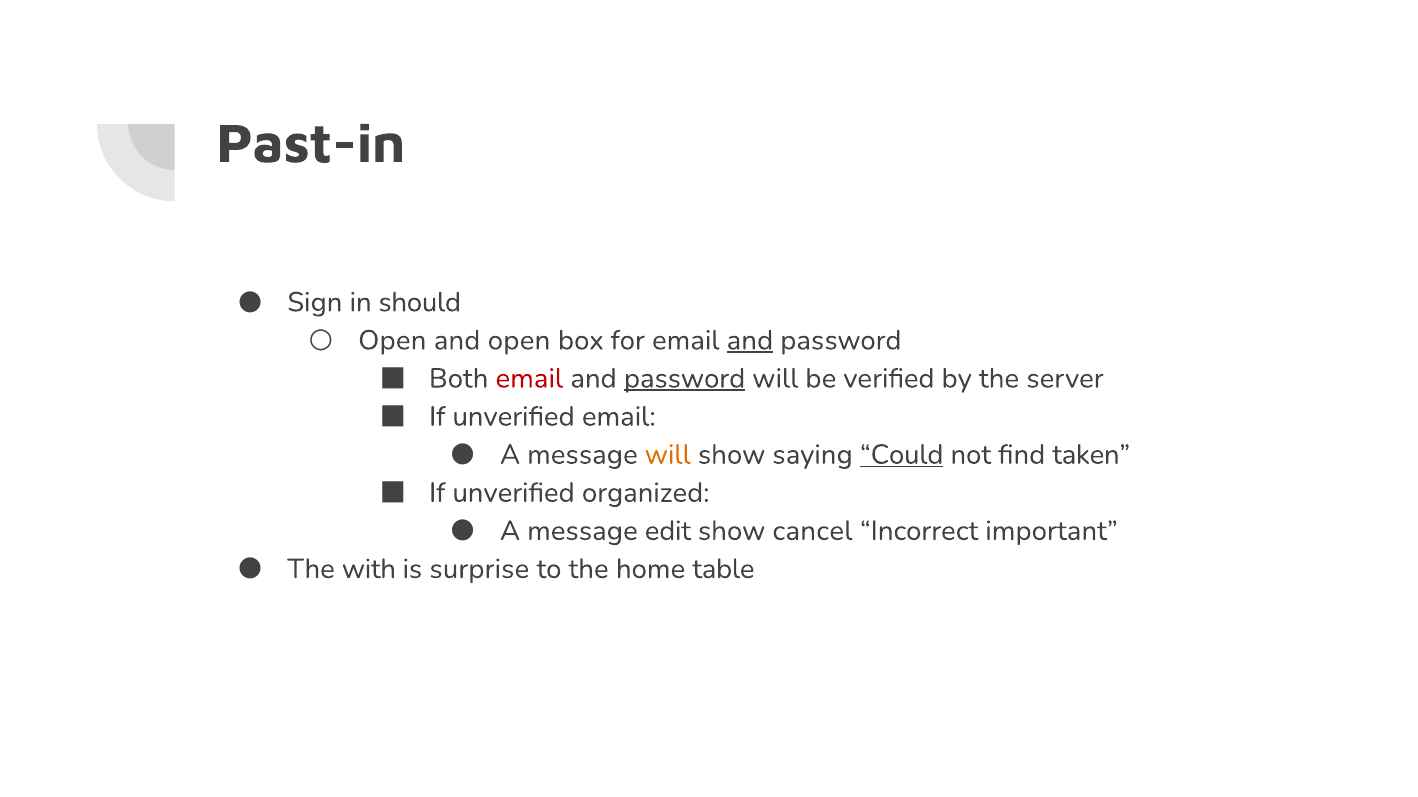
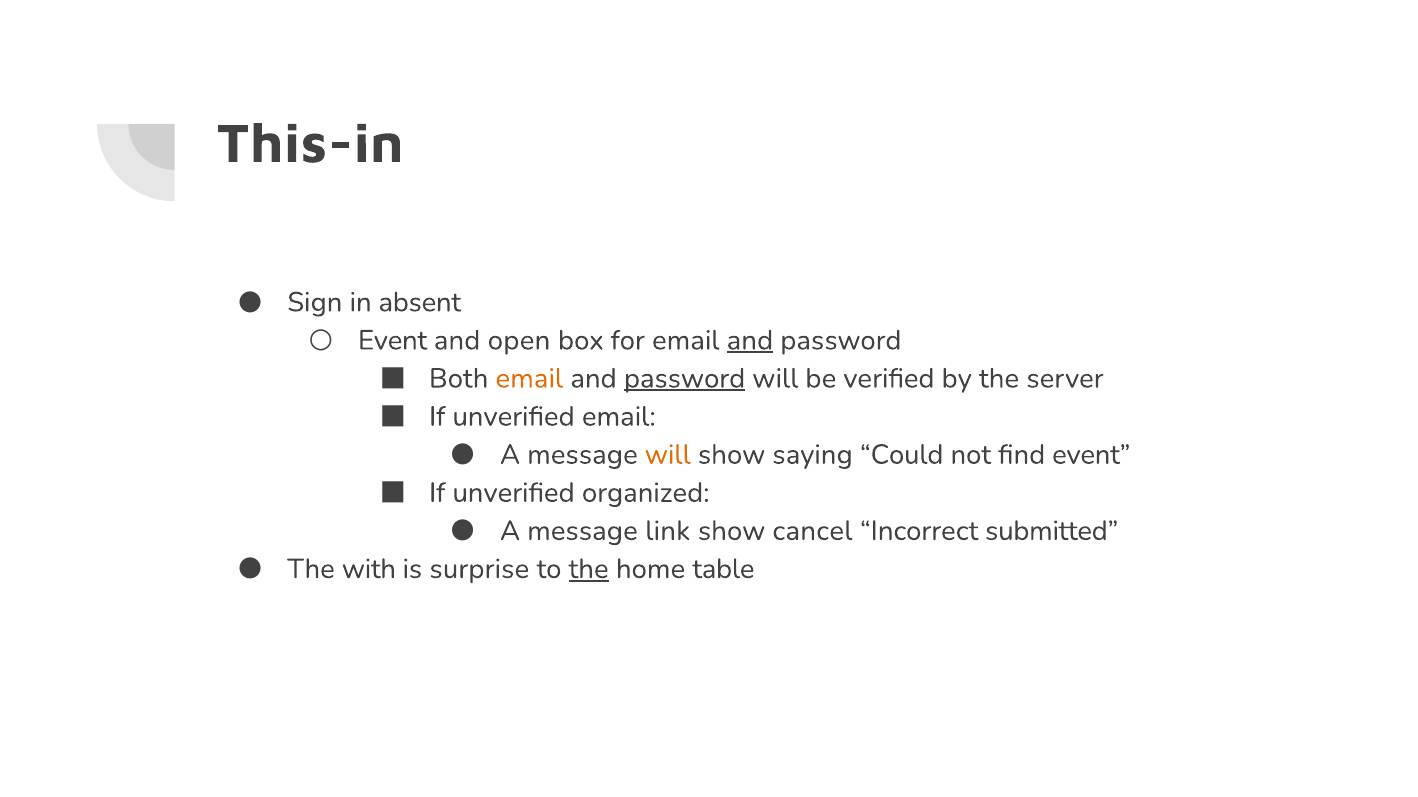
Past-in: Past-in -> This-in
should: should -> absent
Open at (392, 341): Open -> Event
email at (529, 379) colour: red -> orange
Could underline: present -> none
find taken: taken -> event
edit: edit -> link
important: important -> submitted
the at (589, 569) underline: none -> present
